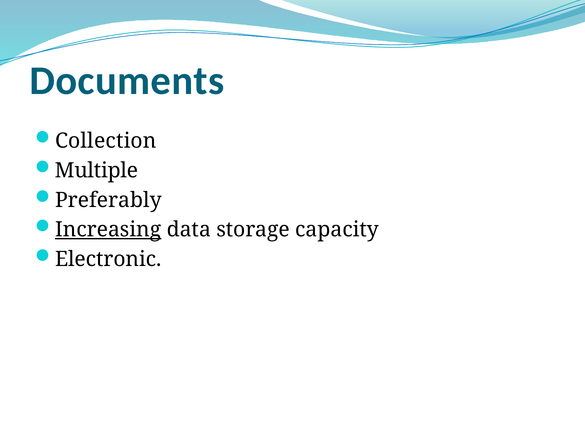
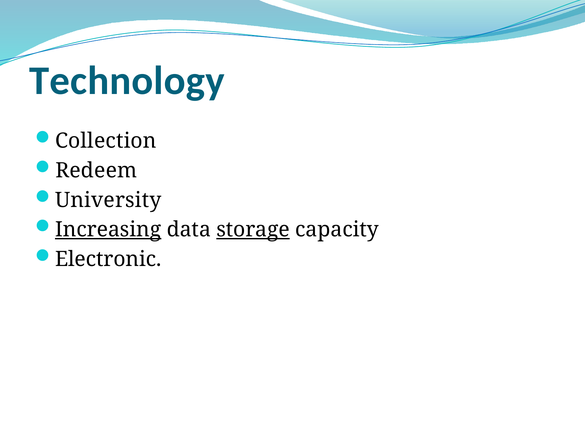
Documents: Documents -> Technology
Multiple: Multiple -> Redeem
Preferably: Preferably -> University
storage underline: none -> present
